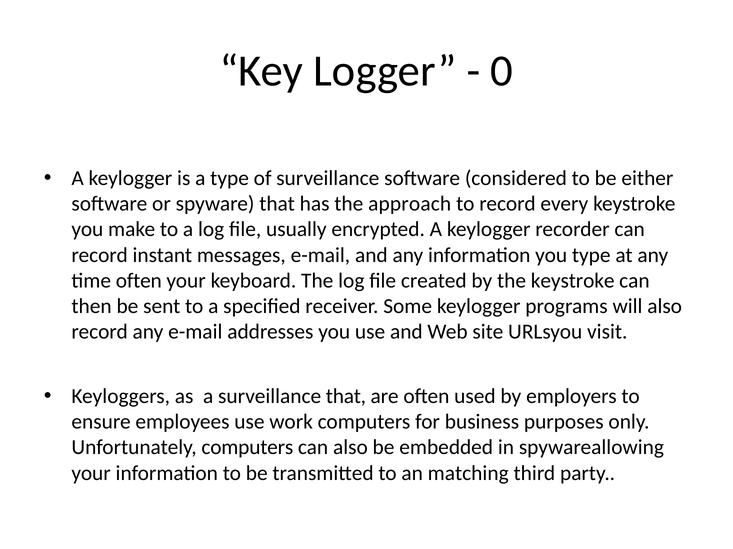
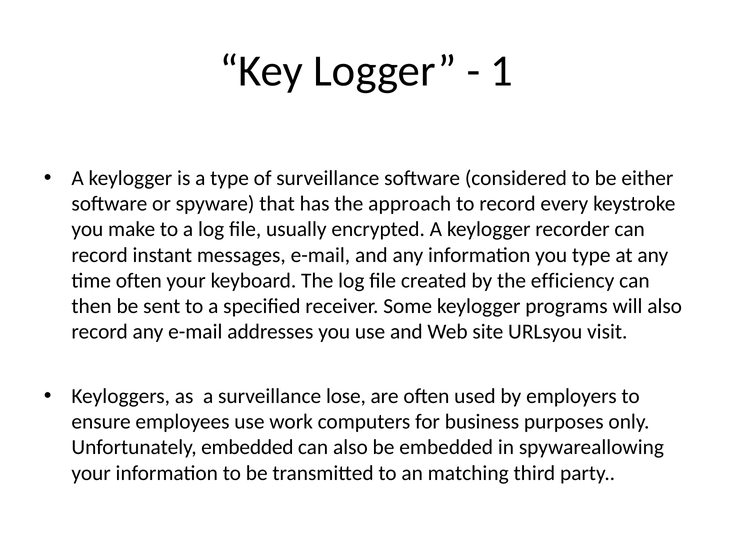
0: 0 -> 1
the keystroke: keystroke -> efficiency
surveillance that: that -> lose
Unfortunately computers: computers -> embedded
